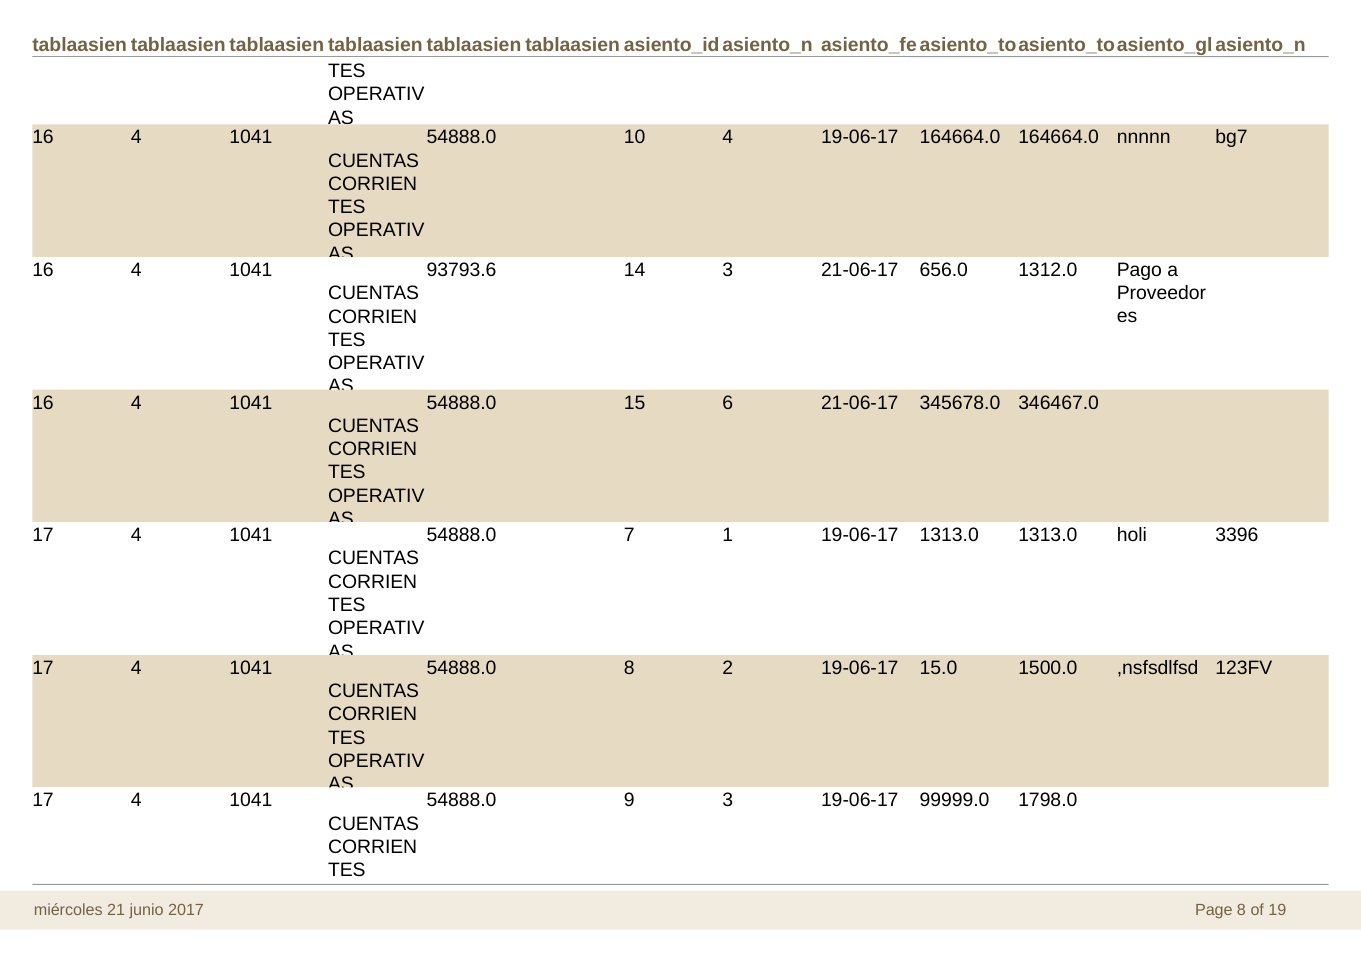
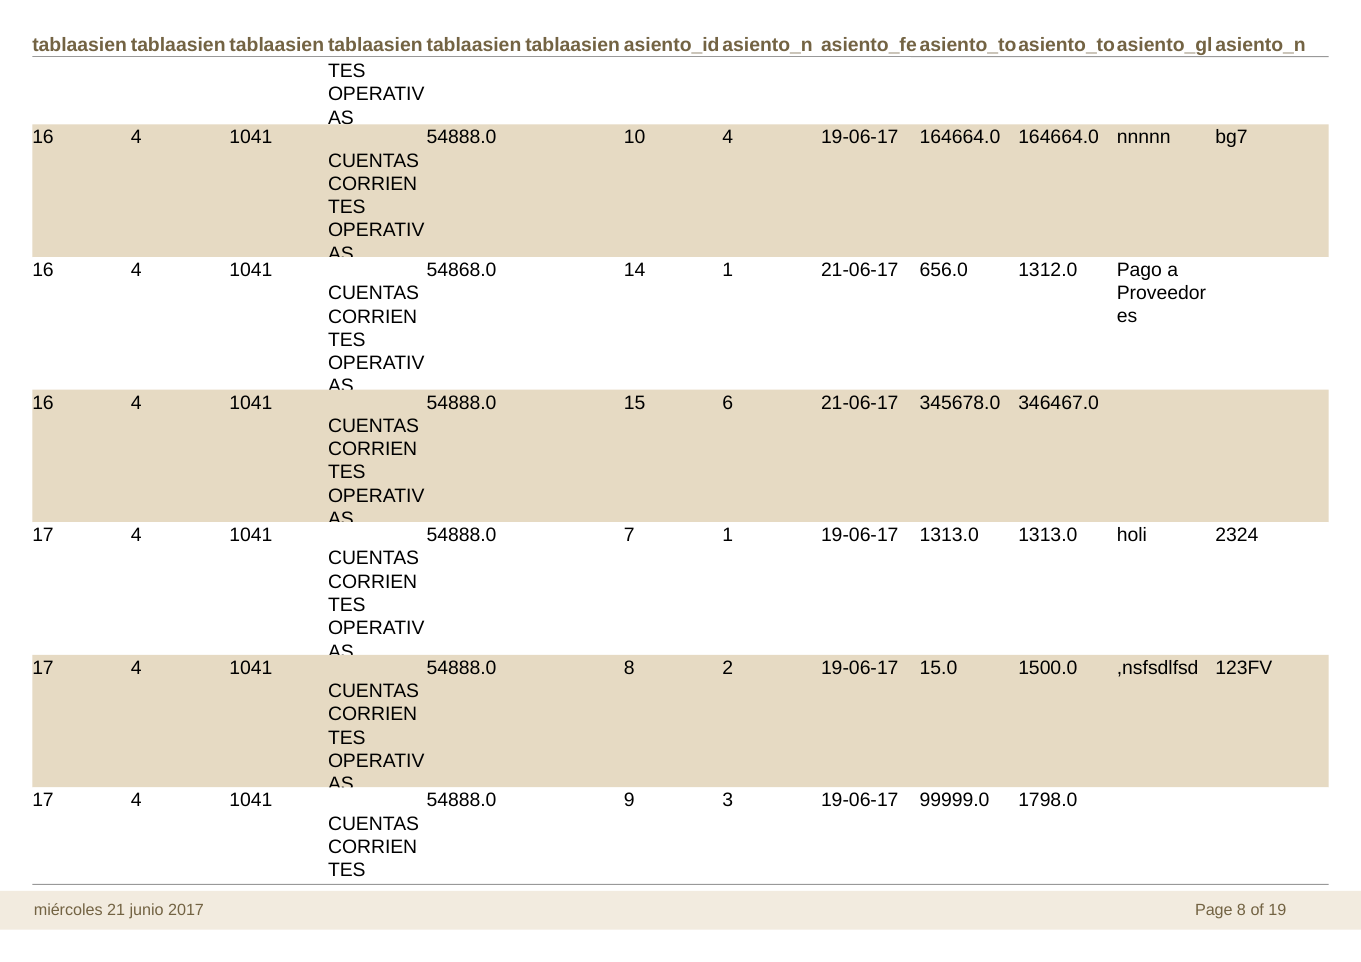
93793.6: 93793.6 -> 54868.0
14 3: 3 -> 1
3396: 3396 -> 2324
